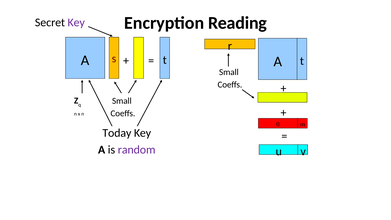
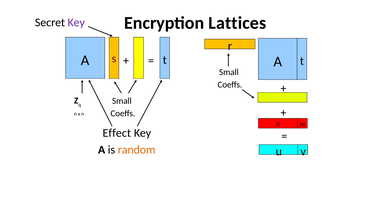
Reading: Reading -> Lattices
Today: Today -> Effect
random colour: purple -> orange
